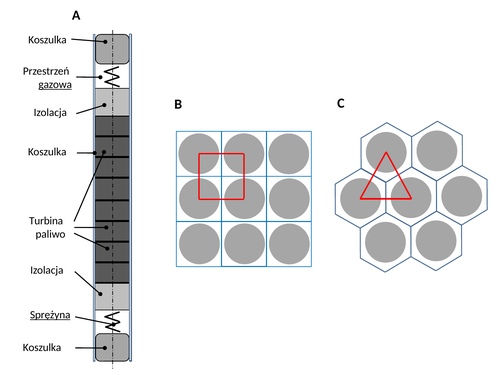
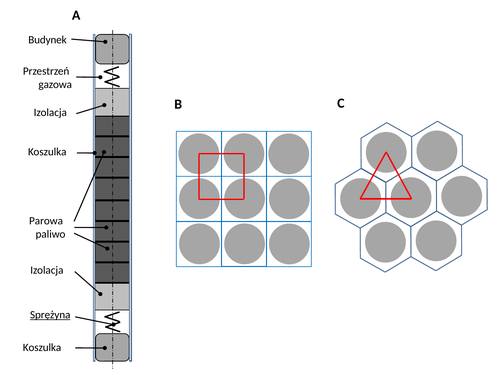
Koszulka at (47, 40): Koszulka -> Budynek
gazowa underline: present -> none
Turbina: Turbina -> Parowa
